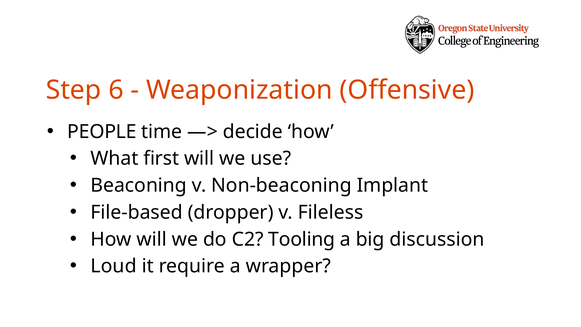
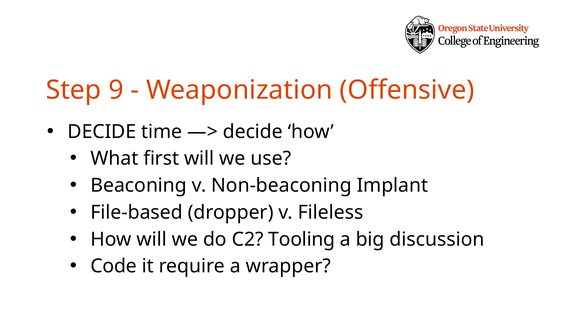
6: 6 -> 9
PEOPLE at (102, 132): PEOPLE -> DECIDE
Loud: Loud -> Code
